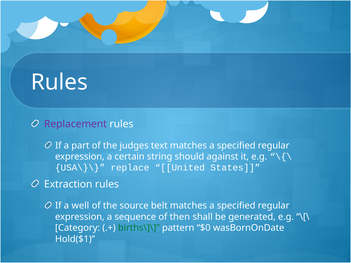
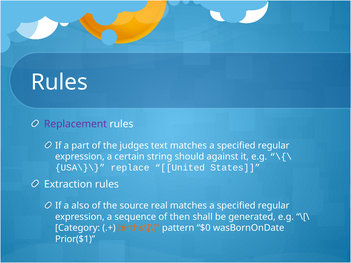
well: well -> also
belt: belt -> real
births\]\ colour: green -> orange
Hold($1: Hold($1 -> Prior($1
